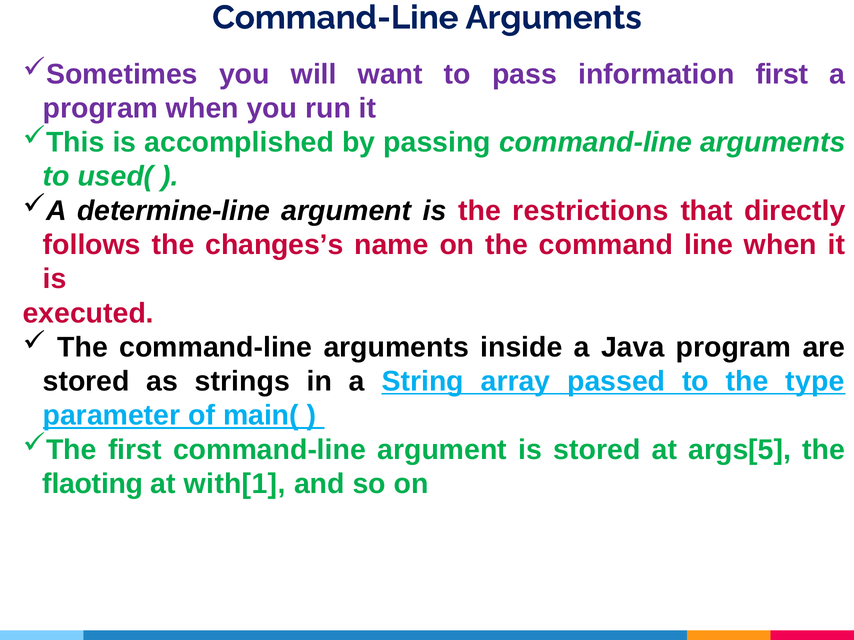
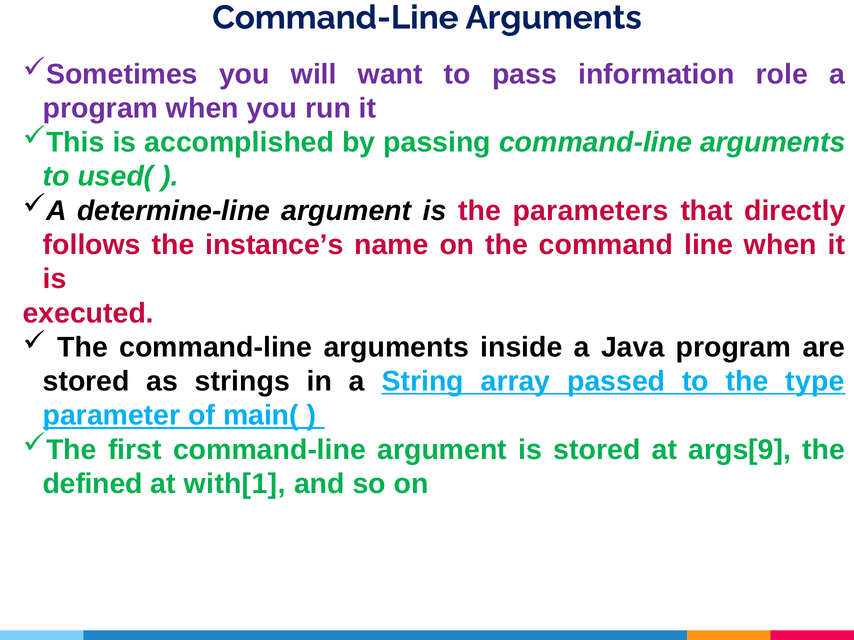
information first: first -> role
restrictions: restrictions -> parameters
changes’s: changes’s -> instance’s
args[5: args[5 -> args[9
flaoting: flaoting -> defined
